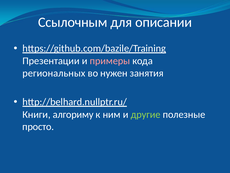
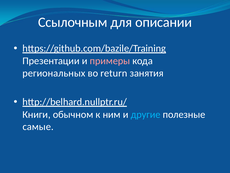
нужен: нужен -> return
алгориму: алгориму -> обычном
другие colour: light green -> light blue
просто: просто -> самые
